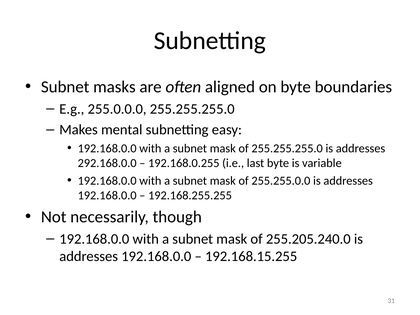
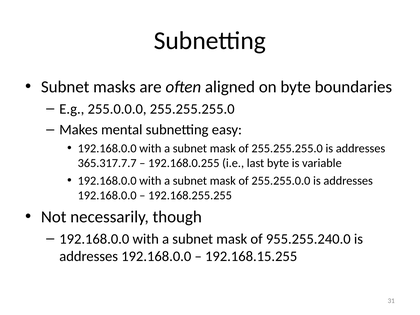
292.168.0.0: 292.168.0.0 -> 365.317.7.7
255.205.240.0: 255.205.240.0 -> 955.255.240.0
